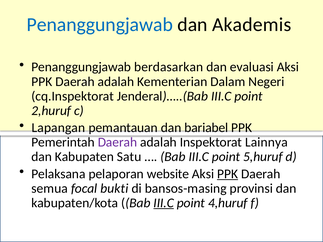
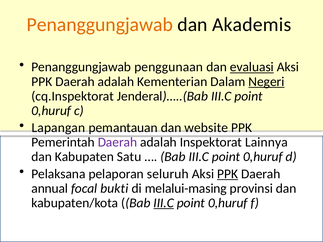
Penanggungjawab at (100, 25) colour: blue -> orange
berdasarkan: berdasarkan -> penggunaan
evaluasi underline: none -> present
Negeri underline: none -> present
2,huruf at (51, 111): 2,huruf -> 0,huruf
bariabel: bariabel -> website
5,huruf at (263, 157): 5,huruf -> 0,huruf
website: website -> seluruh
semua: semua -> annual
bansos-masing: bansos-masing -> melalui-masing
4,huruf at (228, 203): 4,huruf -> 0,huruf
